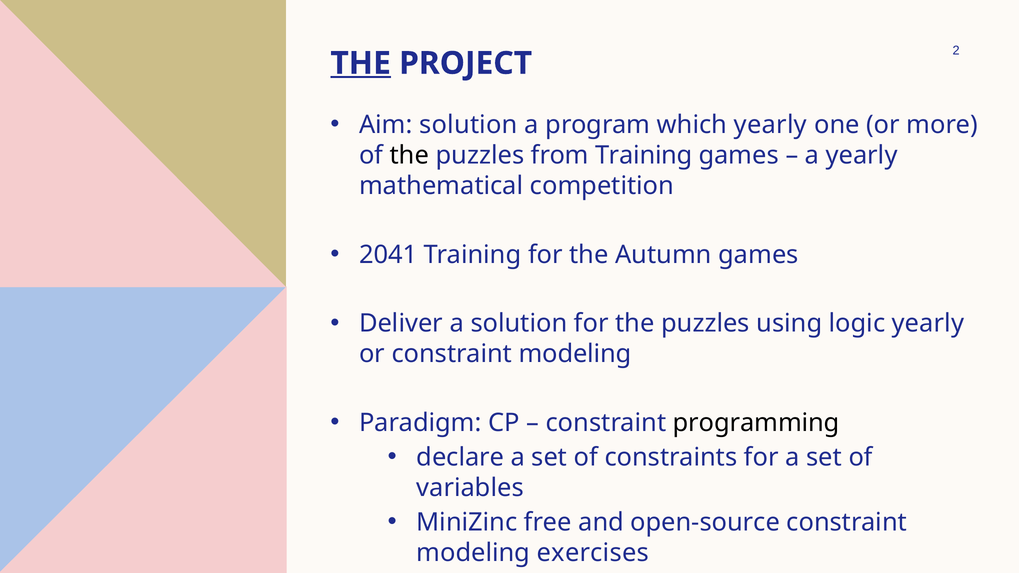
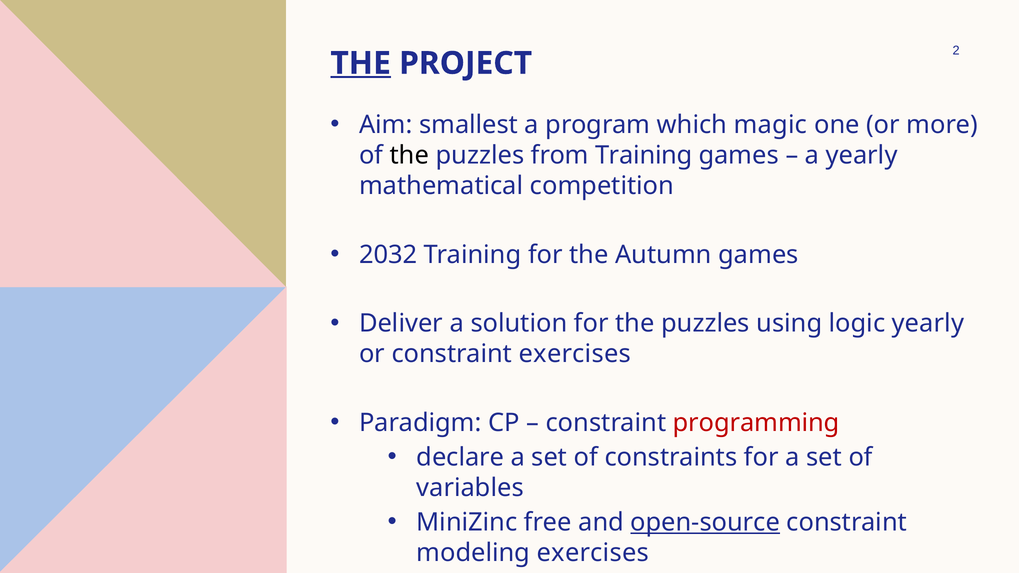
Aim solution: solution -> smallest
which yearly: yearly -> magic
2041: 2041 -> 2032
or constraint modeling: modeling -> exercises
programming colour: black -> red
open-source underline: none -> present
